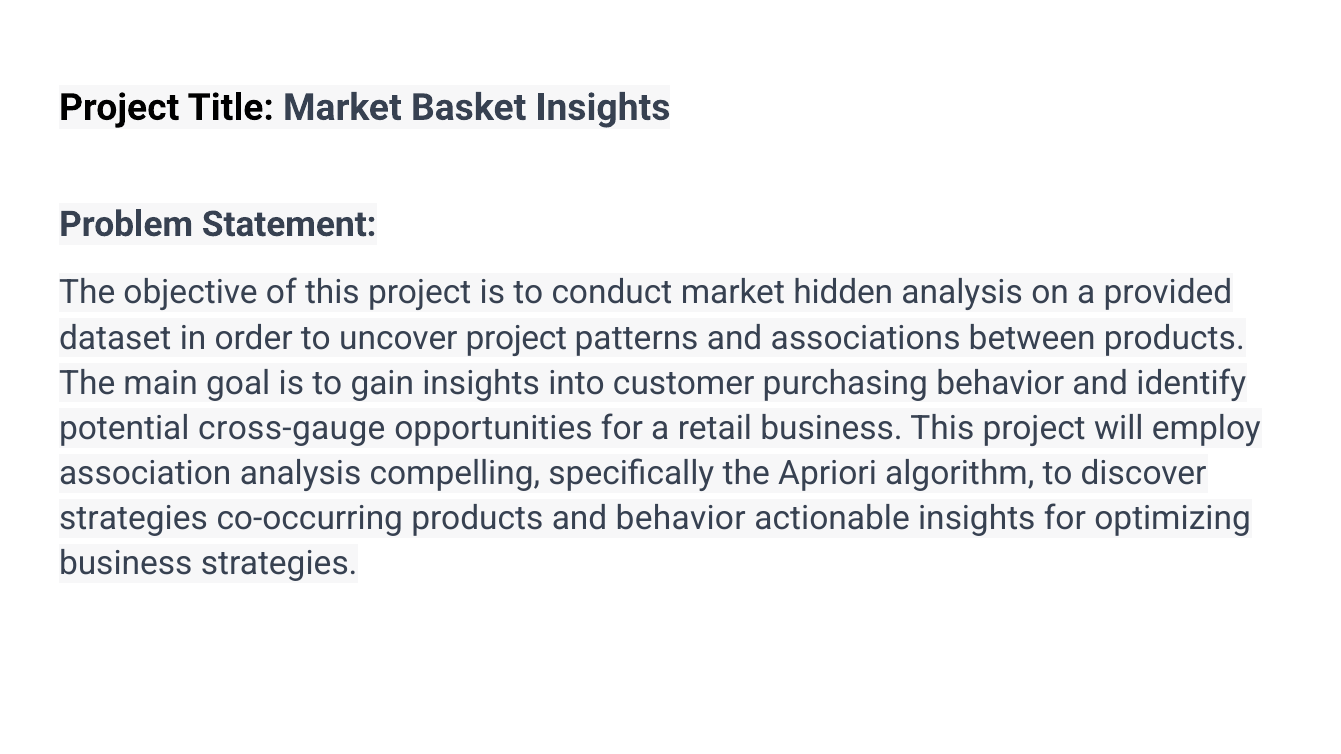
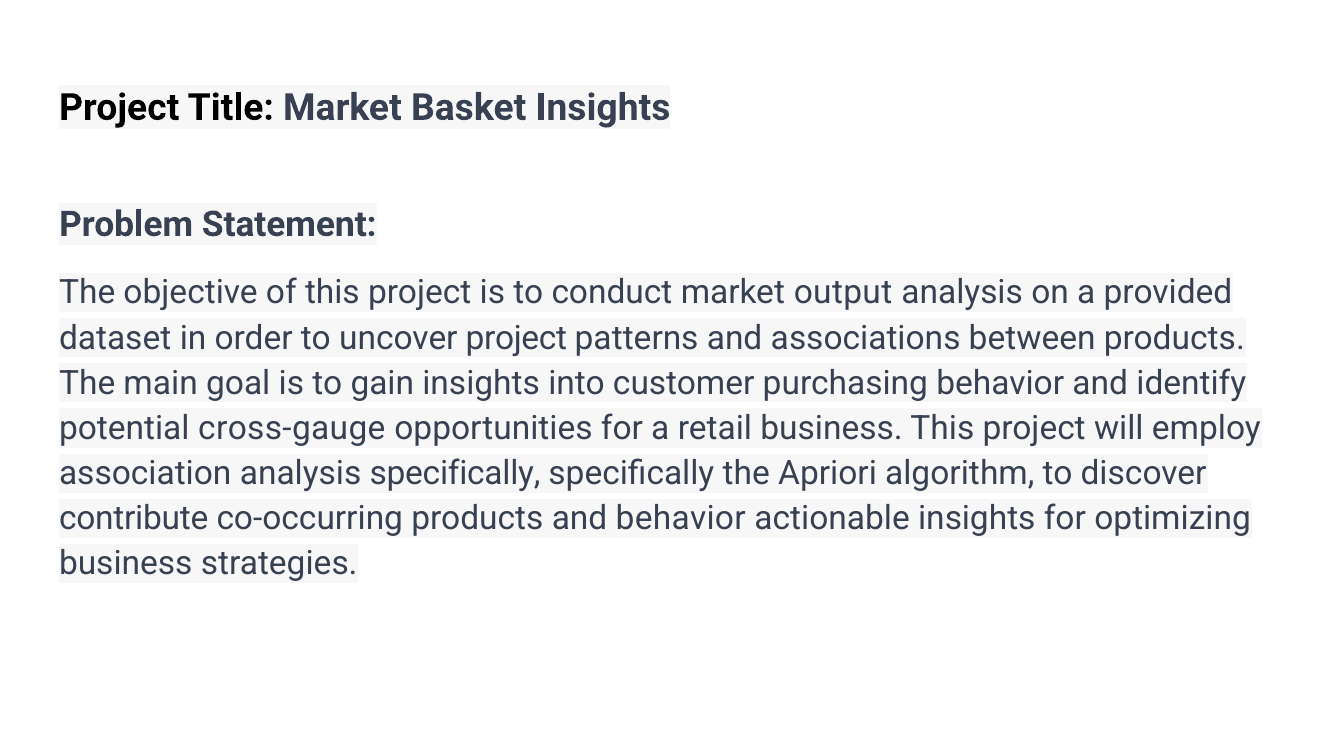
hidden: hidden -> output
analysis compelling: compelling -> specifically
strategies at (134, 519): strategies -> contribute
